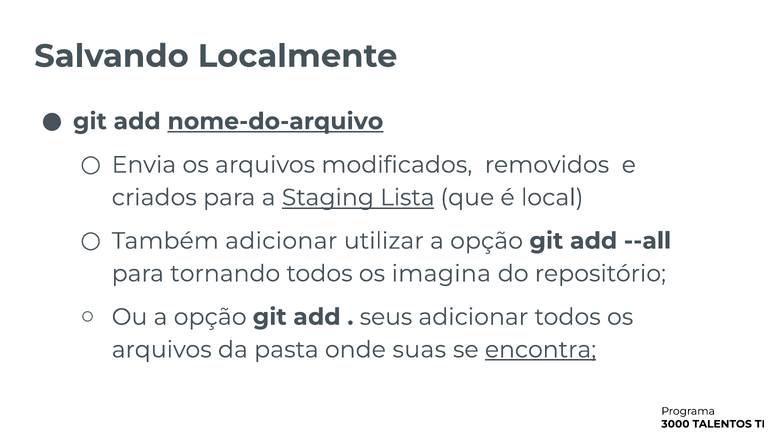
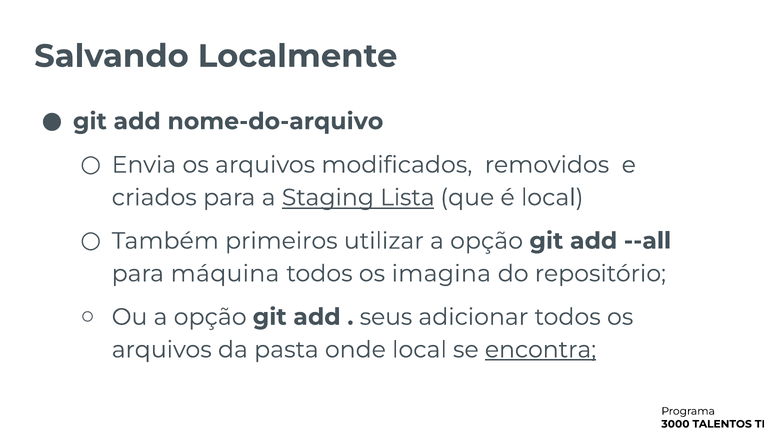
nome-do-arquivo underline: present -> none
Também adicionar: adicionar -> primeiros
tornando: tornando -> máquina
onde suas: suas -> local
